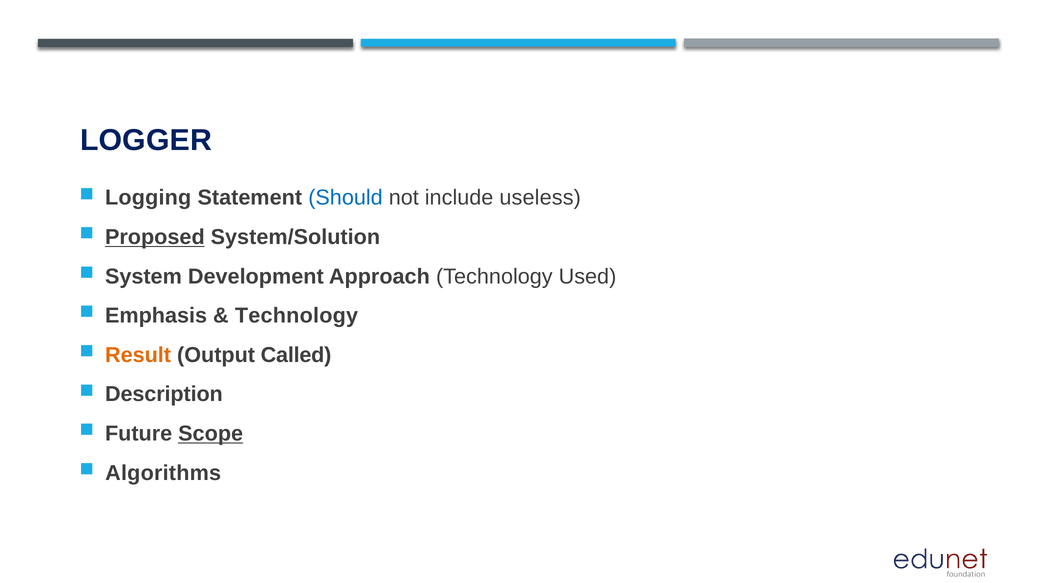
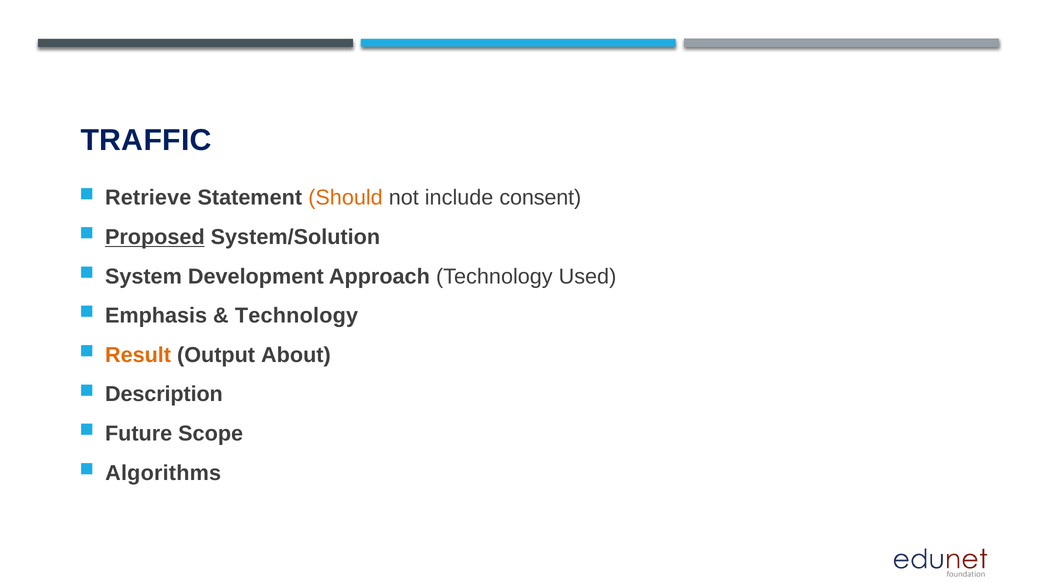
LOGGER: LOGGER -> TRAFFIC
Logging: Logging -> Retrieve
Should colour: blue -> orange
useless: useless -> consent
Called: Called -> About
Scope underline: present -> none
